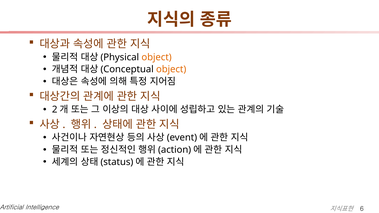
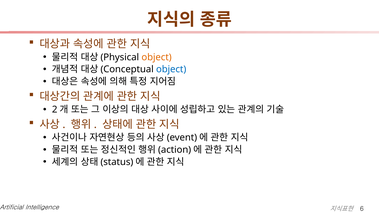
object at (171, 69) colour: orange -> blue
